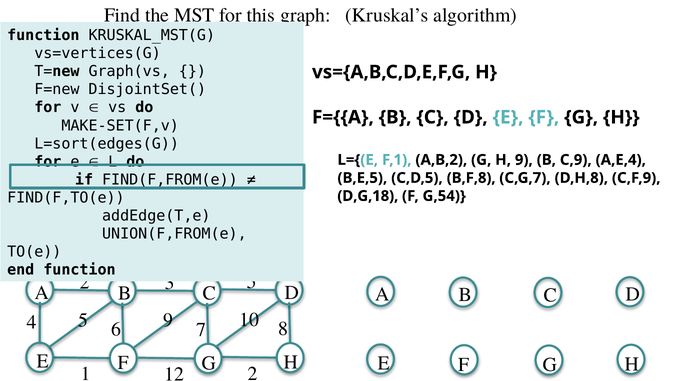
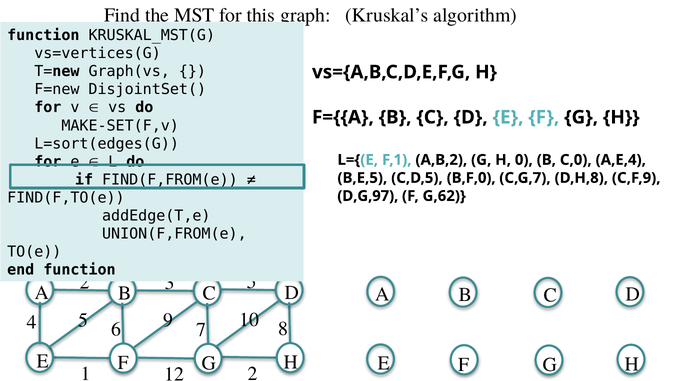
H 9: 9 -> 0
C,9: C,9 -> C,0
B,F,8: B,F,8 -> B,F,0
D,G,18: D,G,18 -> D,G,97
G,54: G,54 -> G,62
